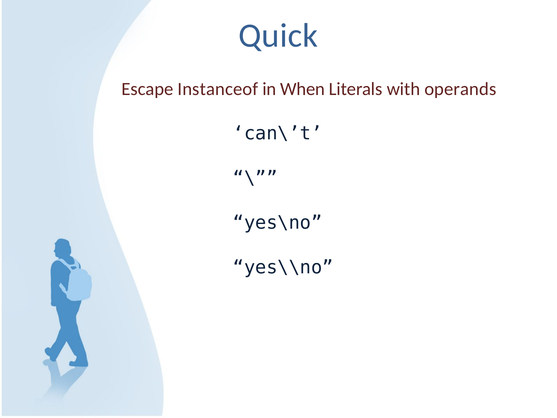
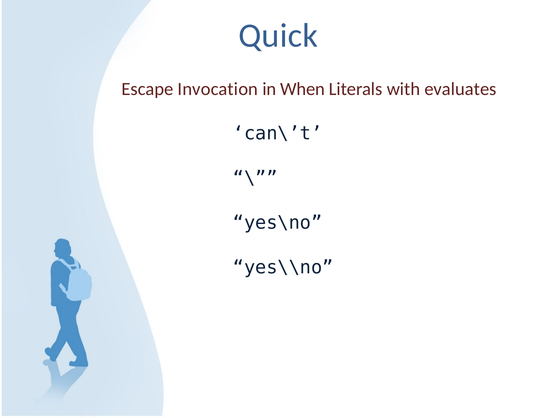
Instanceof: Instanceof -> Invocation
operands: operands -> evaluates
